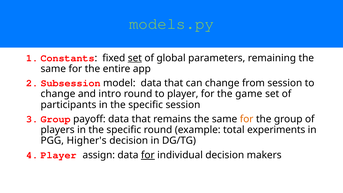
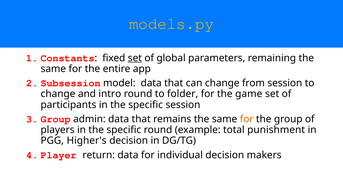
models.py colour: light green -> yellow
player: player -> folder
payoff: payoff -> admin
experiments: experiments -> punishment
assign: assign -> return
for at (148, 155) underline: present -> none
